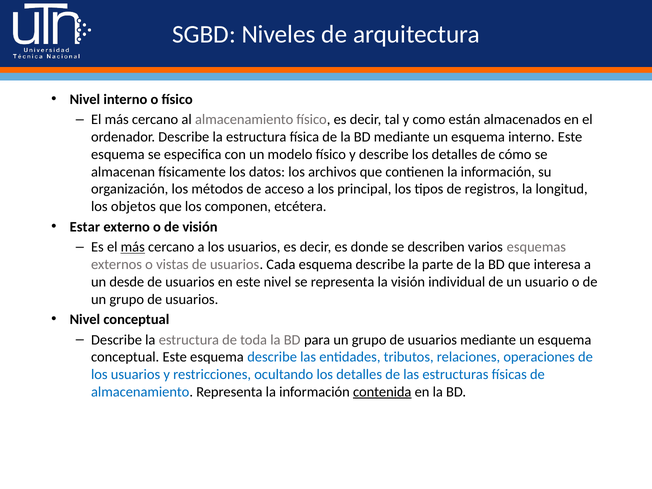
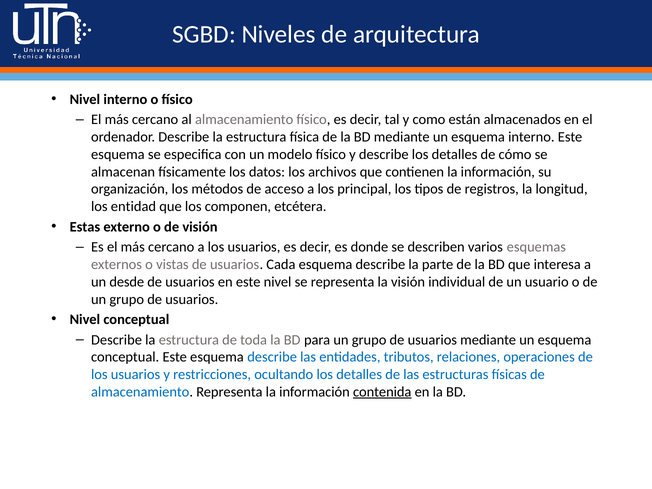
objetos: objetos -> entidad
Estar: Estar -> Estas
más at (133, 247) underline: present -> none
